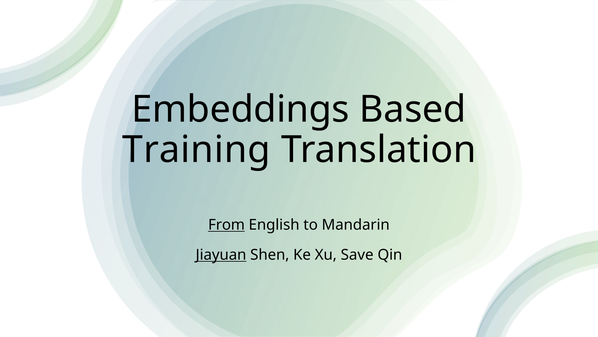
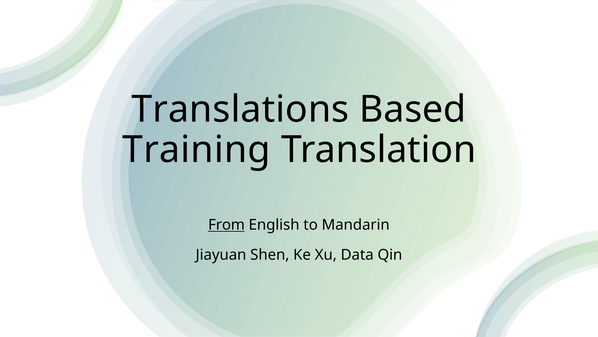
Embeddings: Embeddings -> Translations
Jiayuan underline: present -> none
Save: Save -> Data
